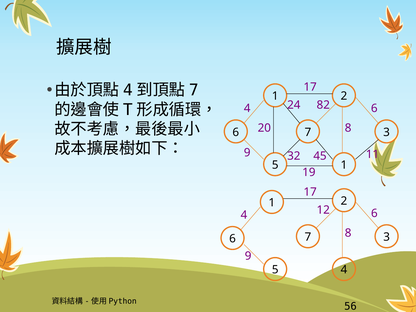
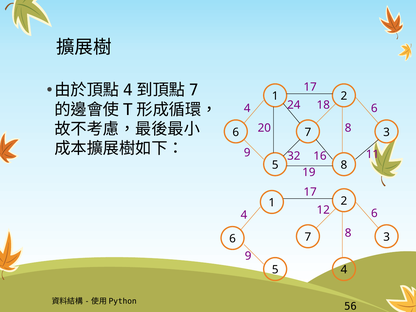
82: 82 -> 18
45: 45 -> 16
5 1: 1 -> 8
